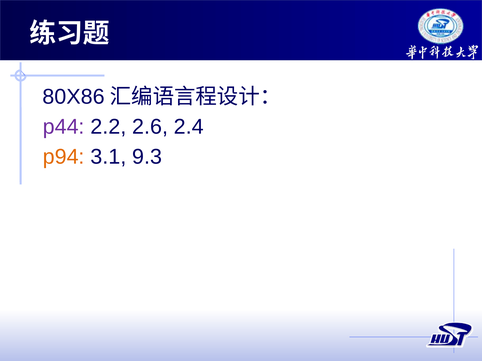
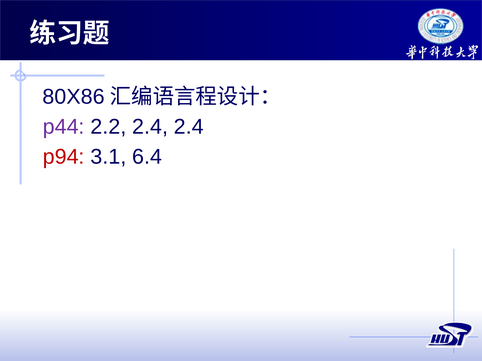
2.2 2.6: 2.6 -> 2.4
p94 colour: orange -> red
9.3: 9.3 -> 6.4
